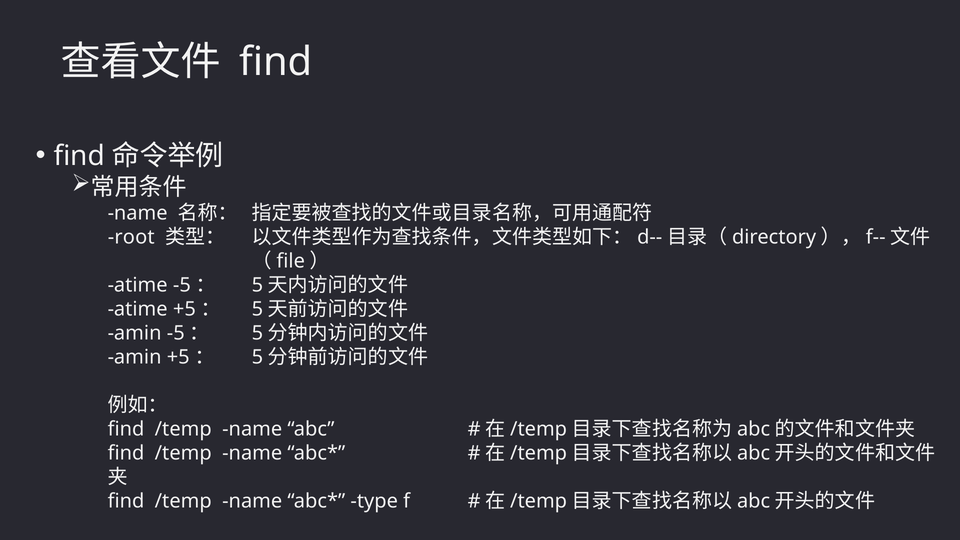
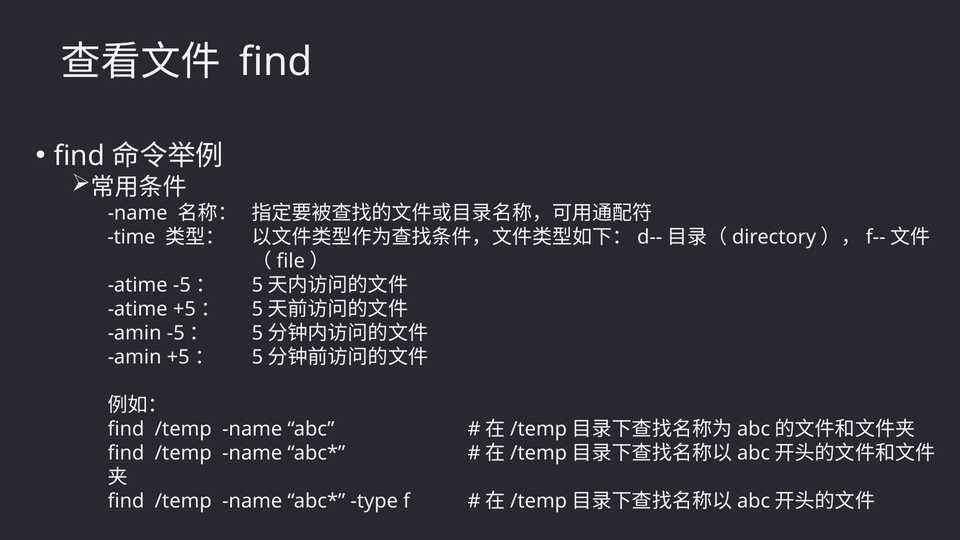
root: root -> time
